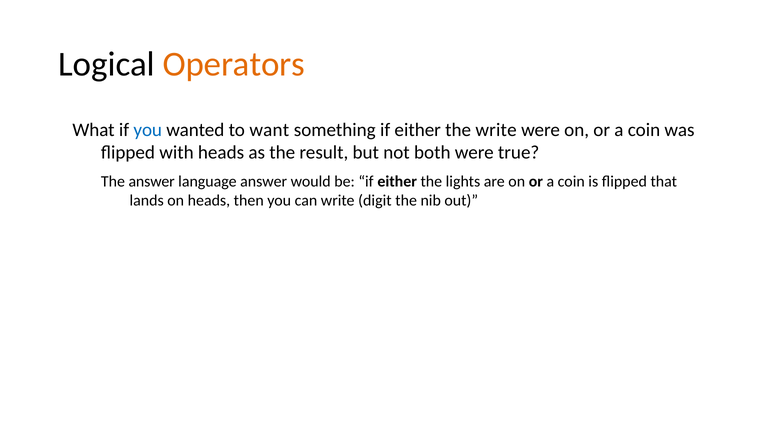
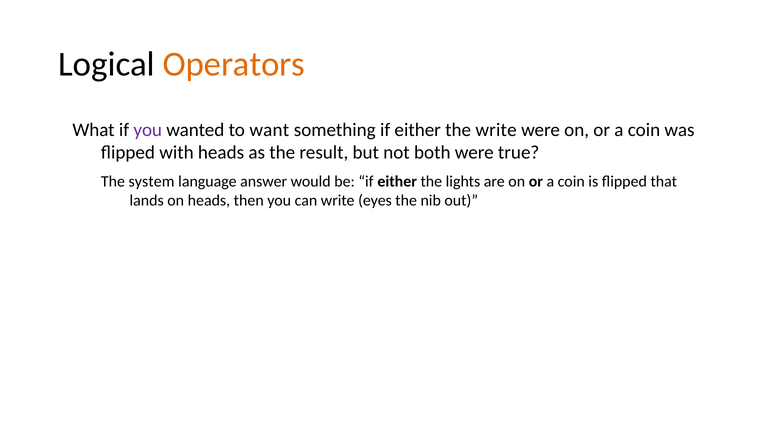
you at (148, 130) colour: blue -> purple
The answer: answer -> system
digit: digit -> eyes
